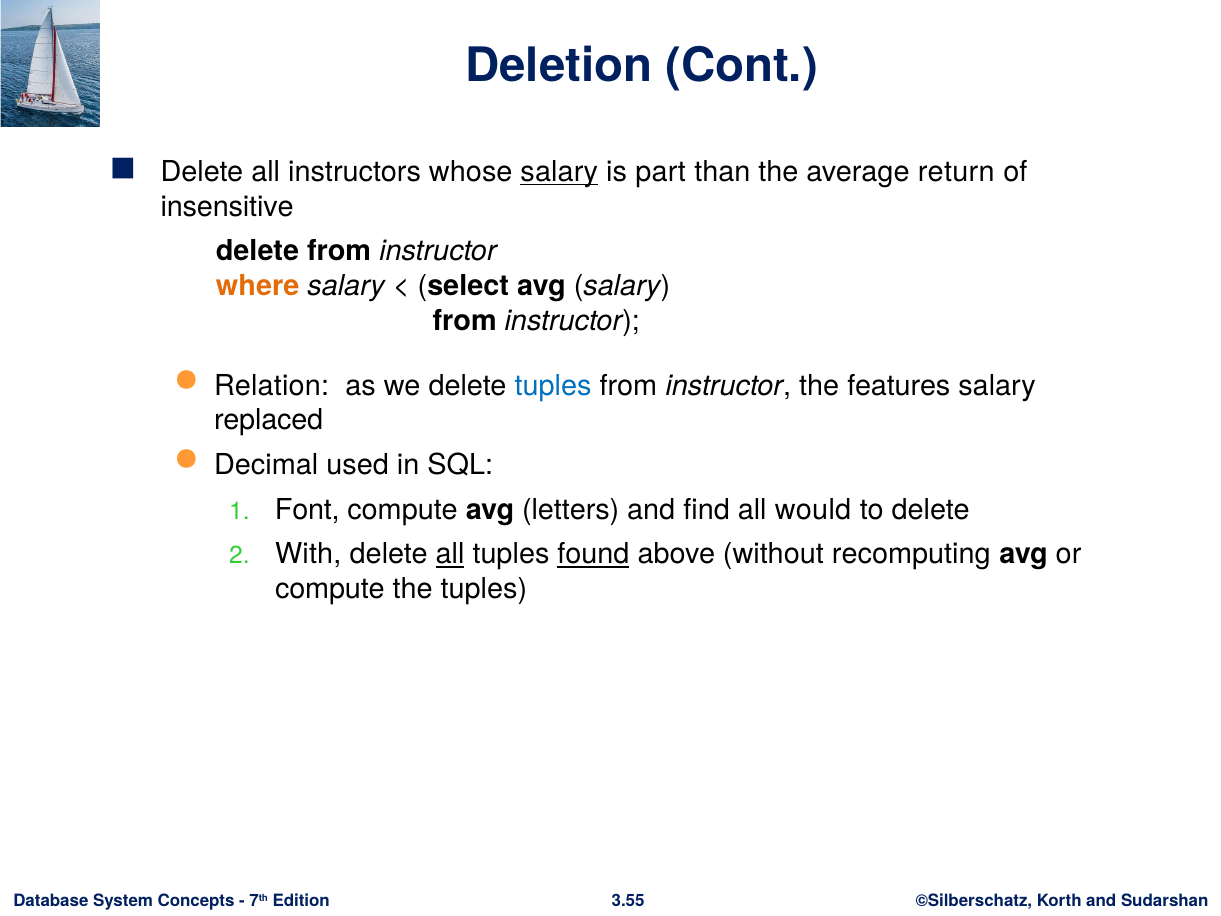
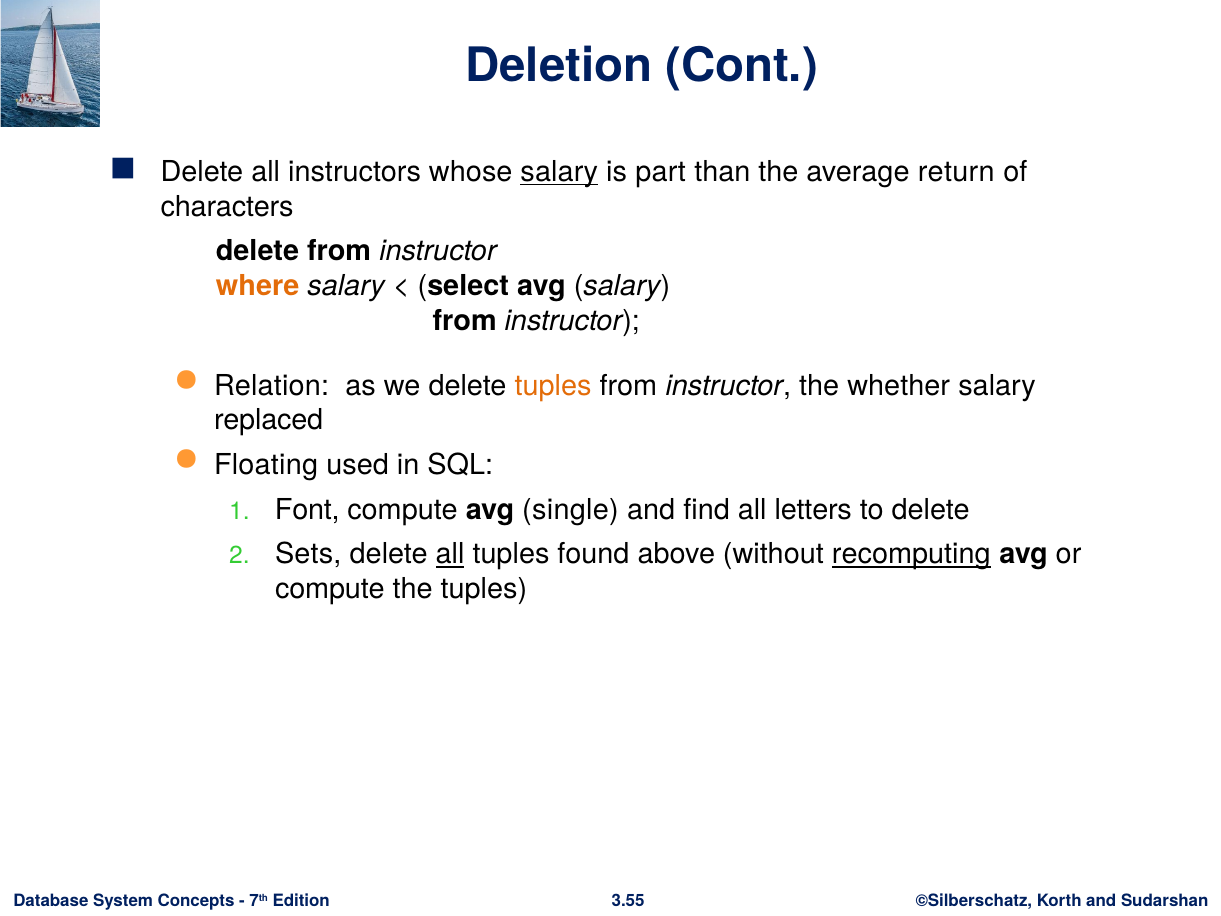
insensitive: insensitive -> characters
tuples at (553, 385) colour: blue -> orange
features: features -> whether
Decimal: Decimal -> Floating
letters: letters -> single
would: would -> letters
With: With -> Sets
found underline: present -> none
recomputing underline: none -> present
